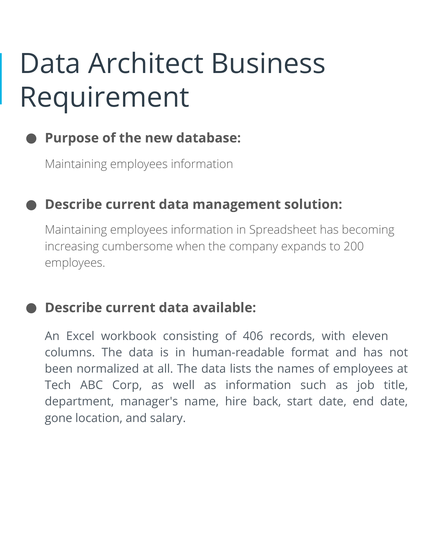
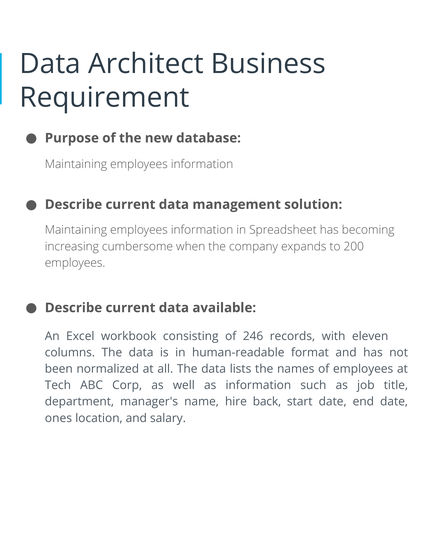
406: 406 -> 246
gone: gone -> ones
